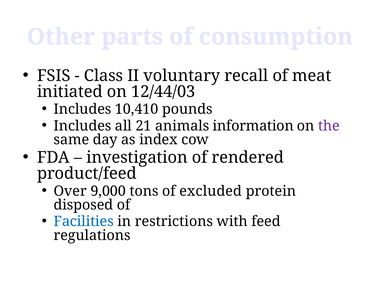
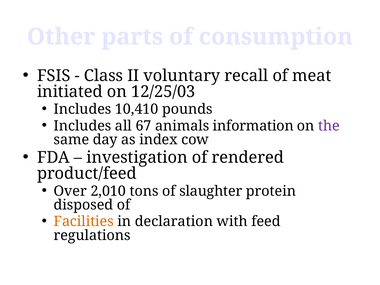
12/44/03: 12/44/03 -> 12/25/03
21: 21 -> 67
9,000: 9,000 -> 2,010
excluded: excluded -> slaughter
Facilities colour: blue -> orange
restrictions: restrictions -> declaration
